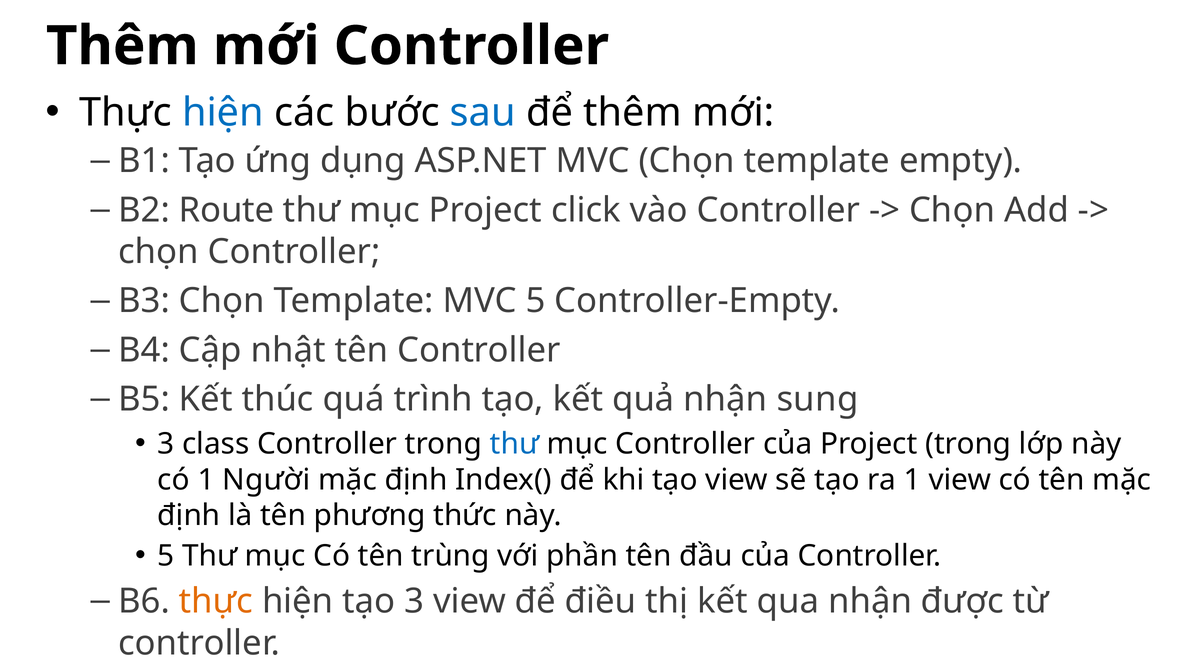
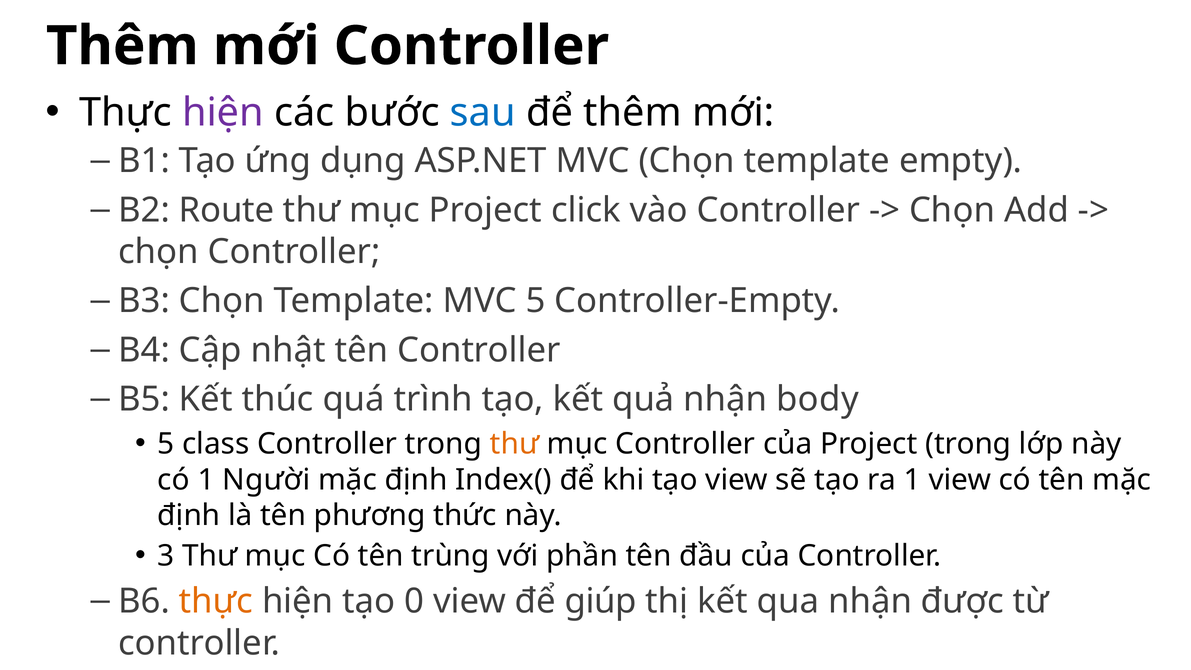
hiện at (223, 113) colour: blue -> purple
sung: sung -> body
3 at (166, 444): 3 -> 5
thư at (514, 444) colour: blue -> orange
5 at (166, 556): 5 -> 3
tạo 3: 3 -> 0
điều: điều -> giúp
